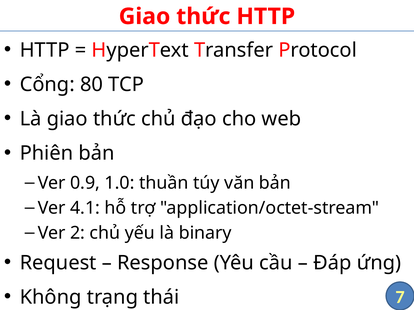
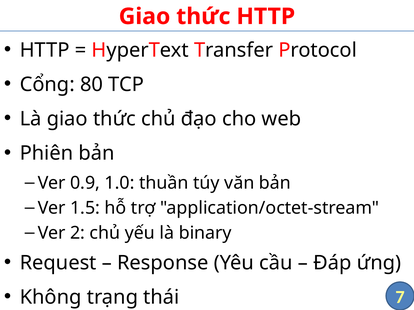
4.1: 4.1 -> 1.5
